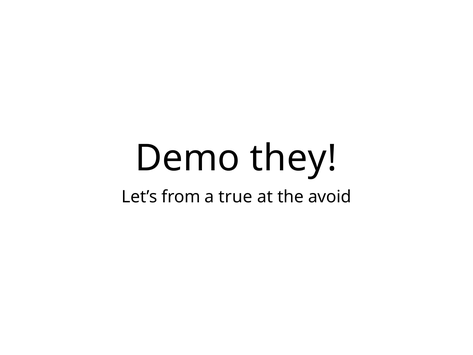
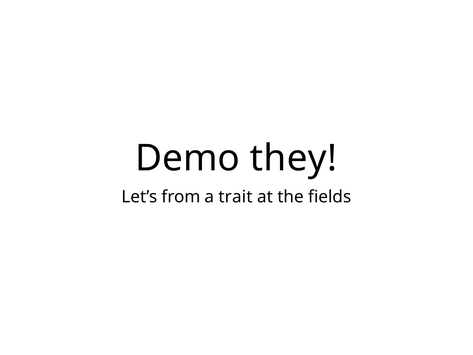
true: true -> trait
avoid: avoid -> fields
